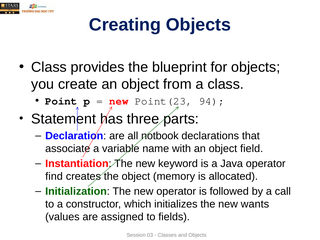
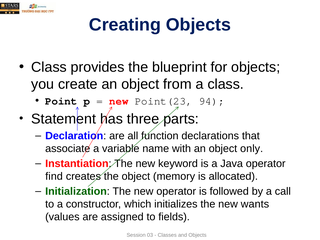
notbook: notbook -> function
field: field -> only
